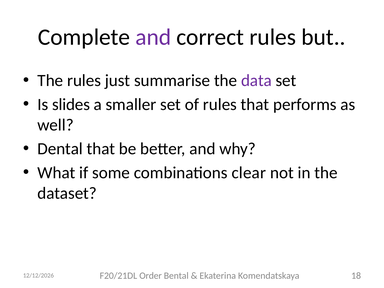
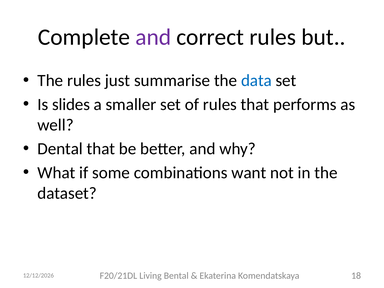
data colour: purple -> blue
clear: clear -> want
Order: Order -> Living
